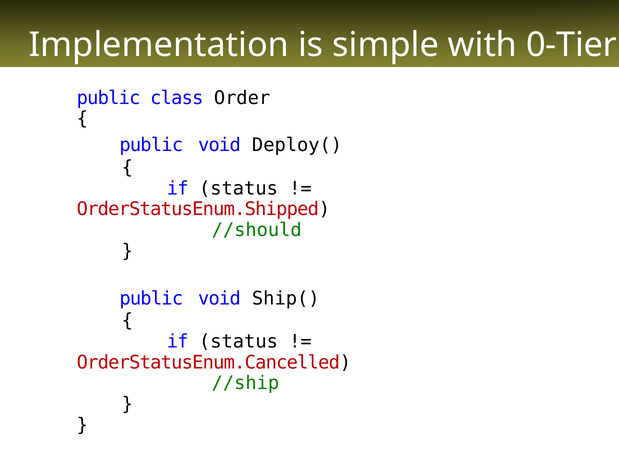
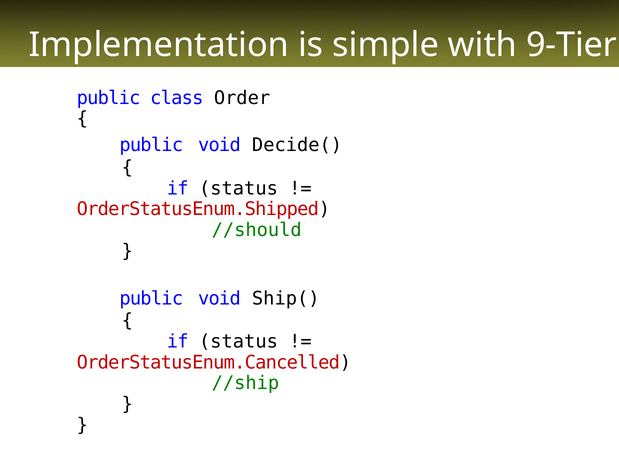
0-Tier: 0-Tier -> 9-Tier
Deploy(: Deploy( -> Decide(
